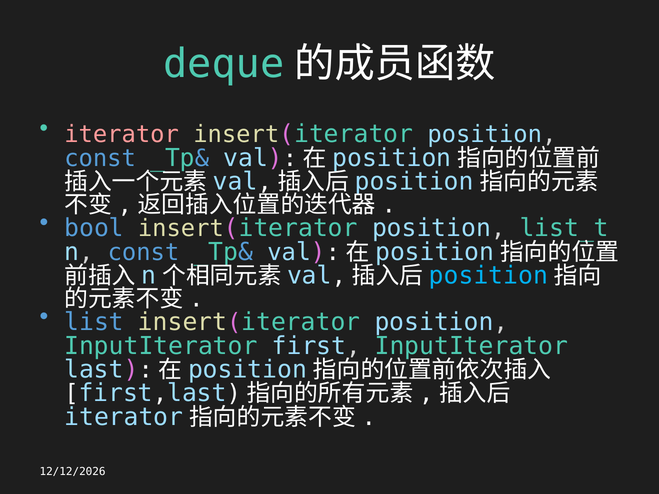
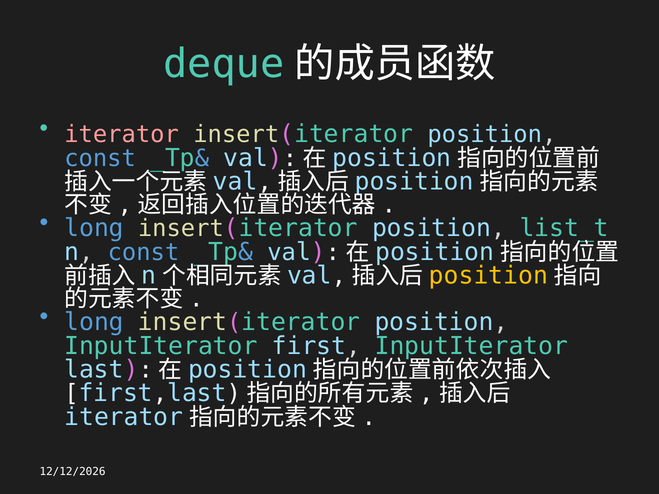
bool at (94, 228): bool -> long
position at (488, 276) colour: light blue -> yellow
list at (94, 322): list -> long
